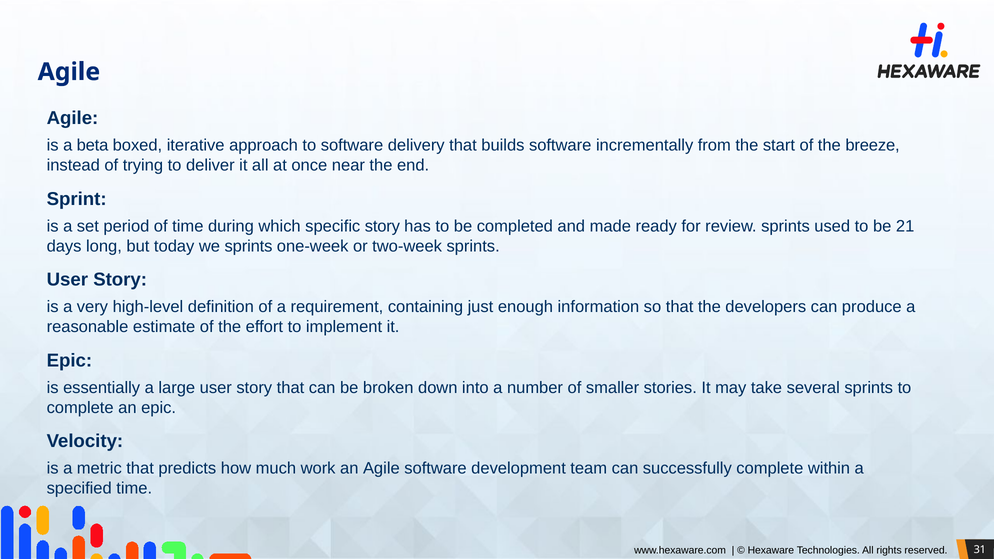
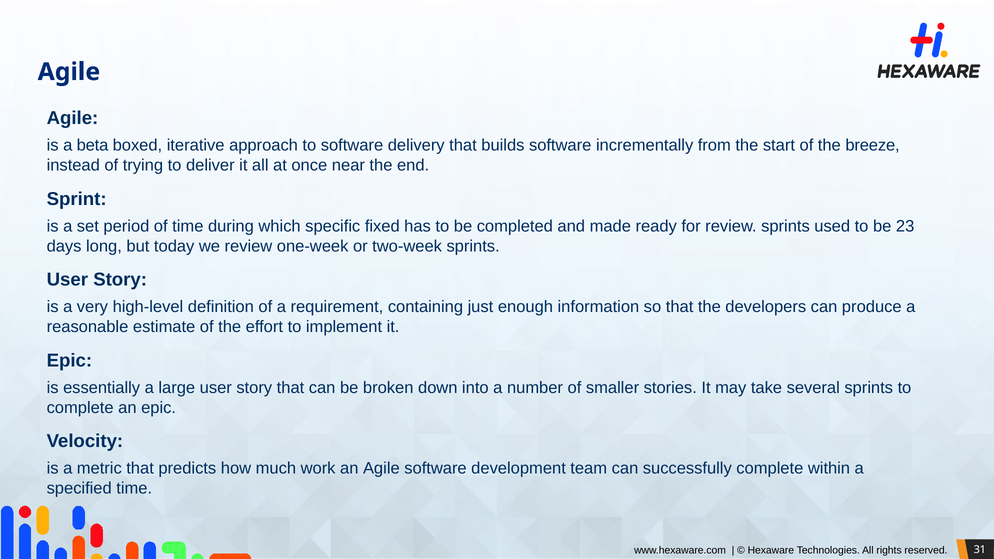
specific story: story -> fixed
21: 21 -> 23
we sprints: sprints -> review
